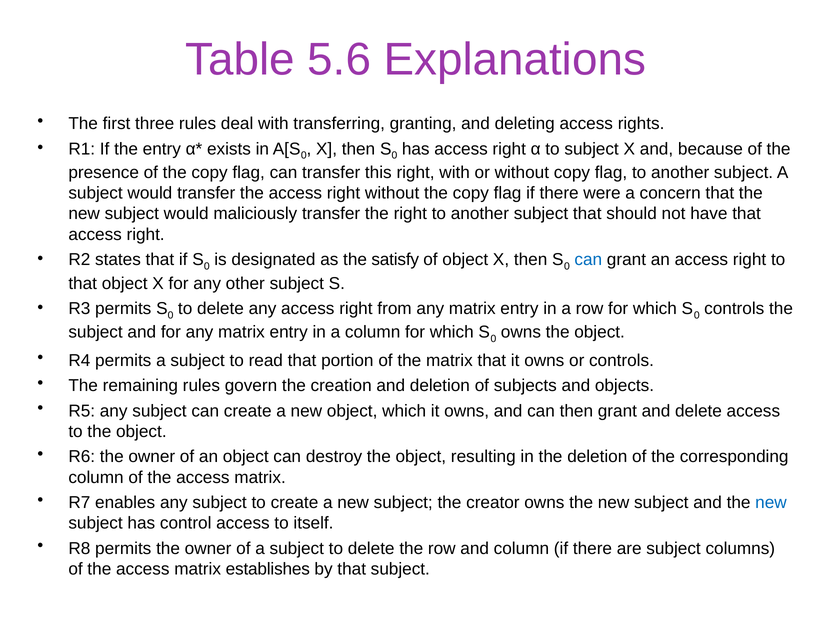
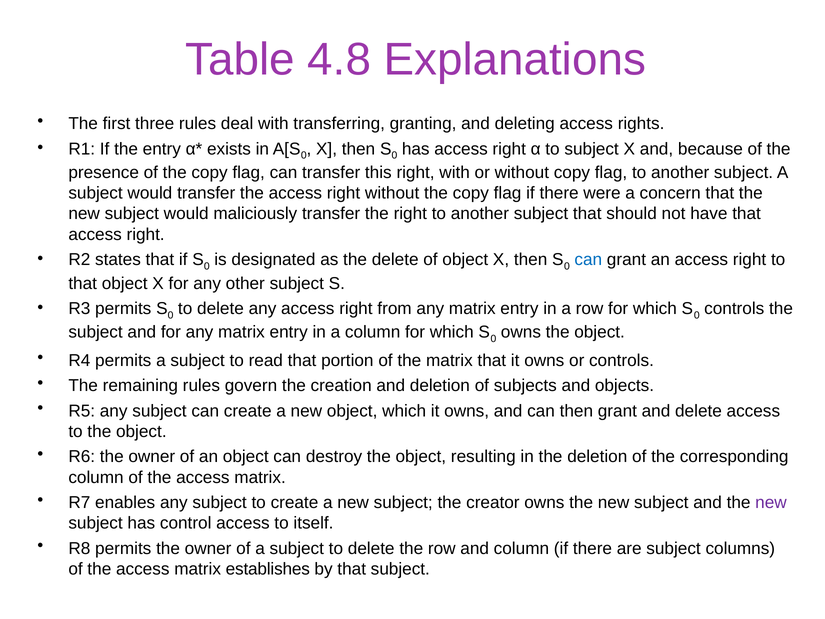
5.6: 5.6 -> 4.8
the satisfy: satisfy -> delete
new at (771, 502) colour: blue -> purple
